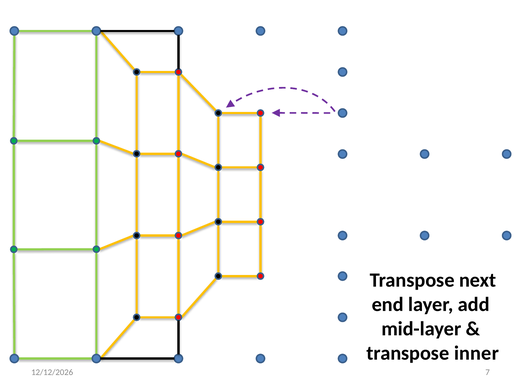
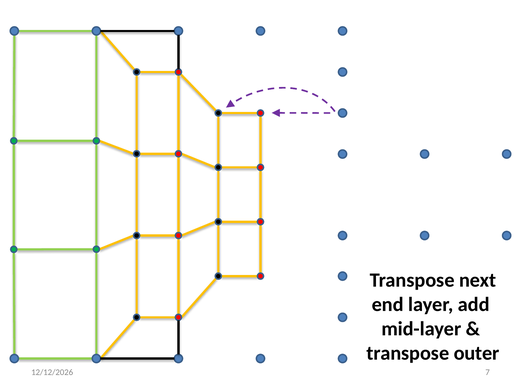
inner: inner -> outer
